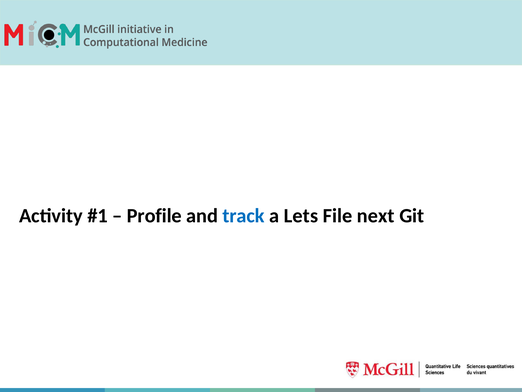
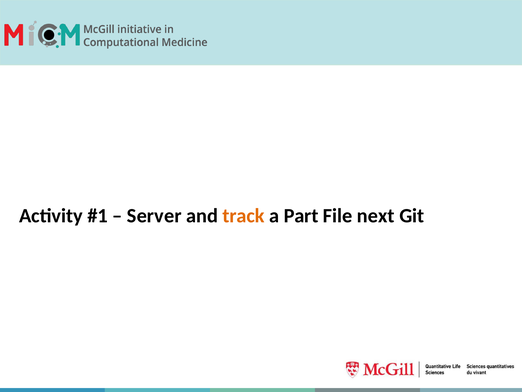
Profile: Profile -> Server
track colour: blue -> orange
Lets: Lets -> Part
